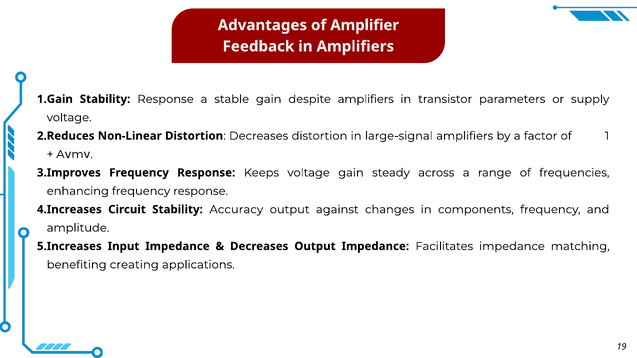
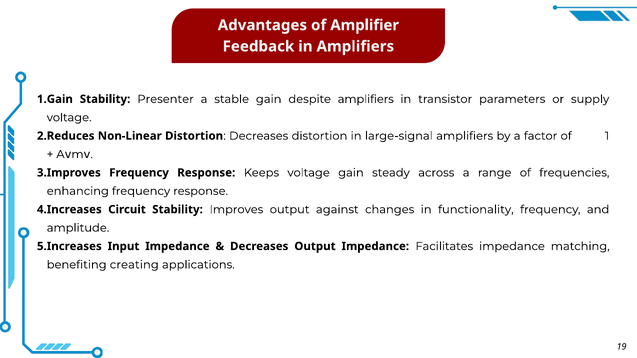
Stability Response: Response -> Presenter
Accuracy: Accuracy -> Improves
components: components -> functionality
